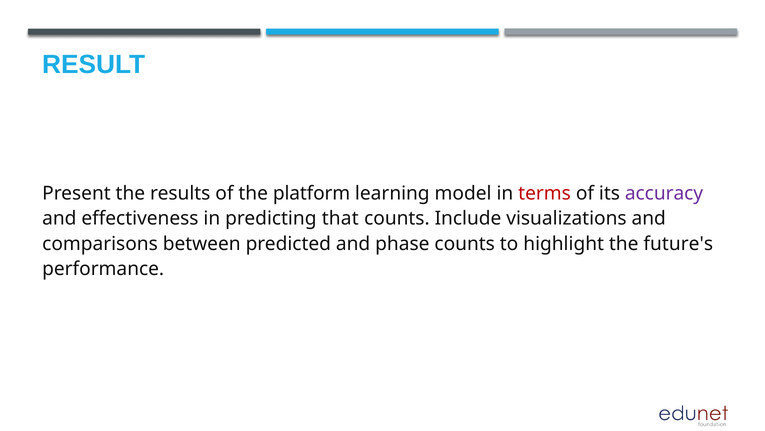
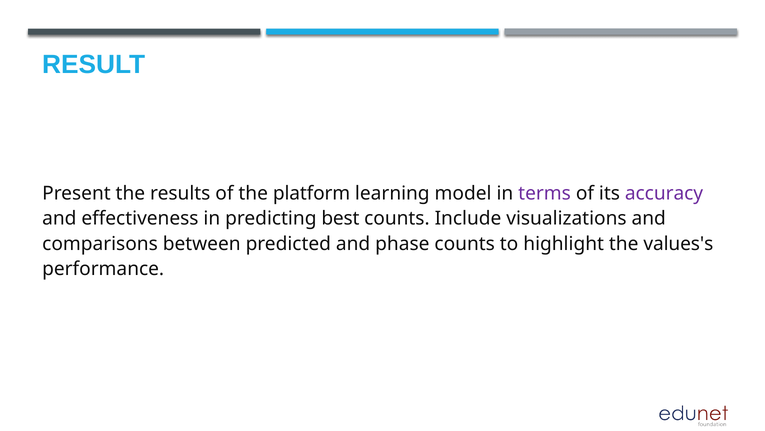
terms colour: red -> purple
that: that -> best
future's: future's -> values's
